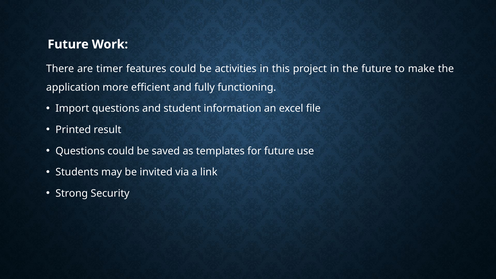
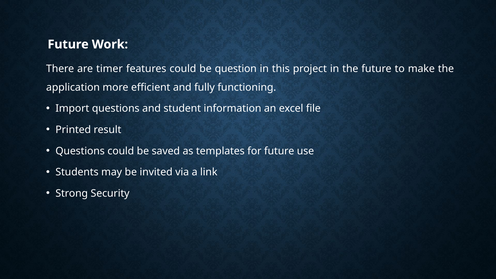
activities: activities -> question
